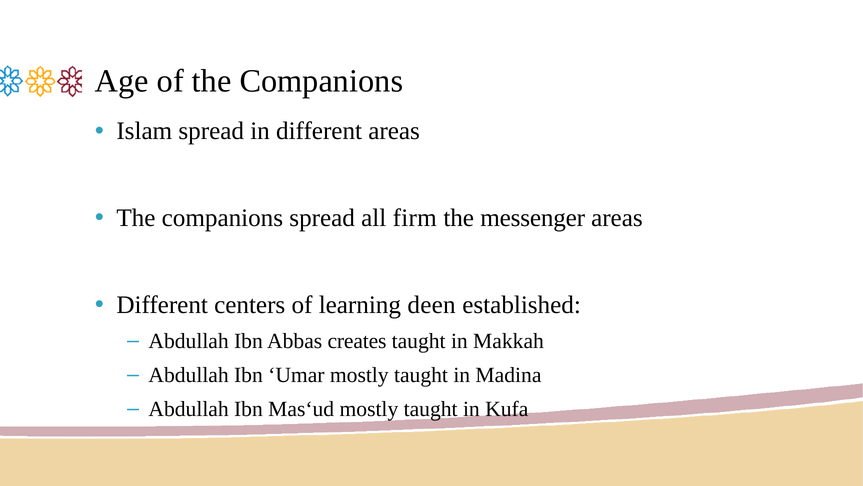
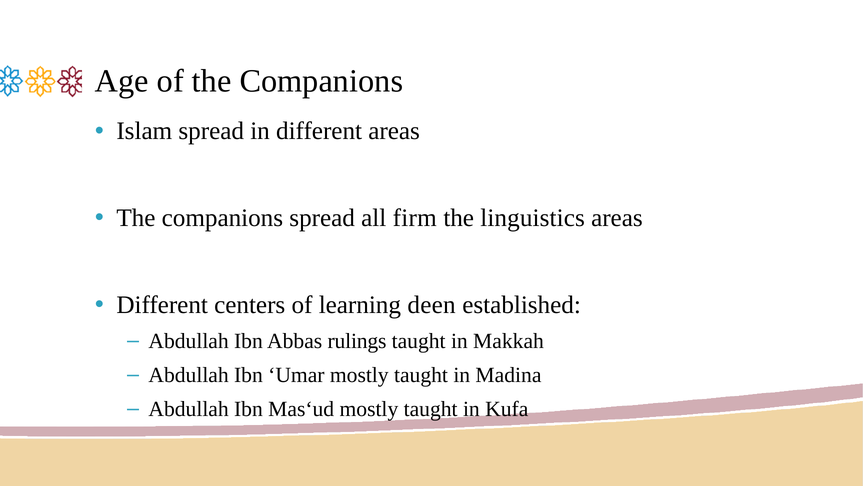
messenger: messenger -> linguistics
creates: creates -> rulings
